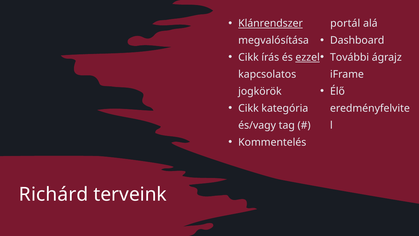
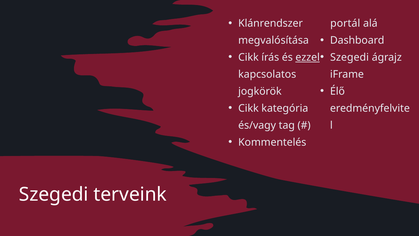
Klánrendszer underline: present -> none
További at (350, 57): További -> Szegedi
Richárd at (54, 194): Richárd -> Szegedi
